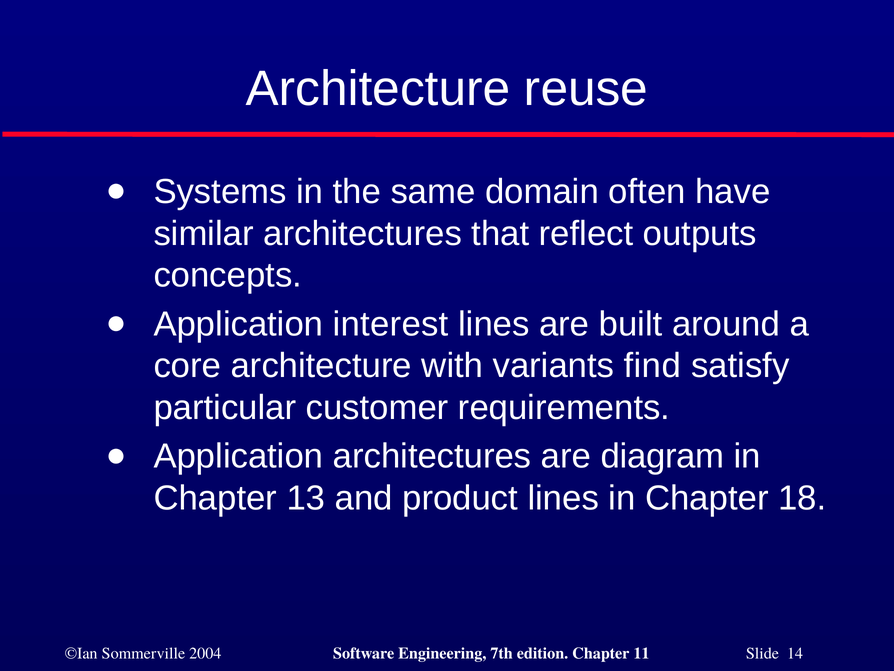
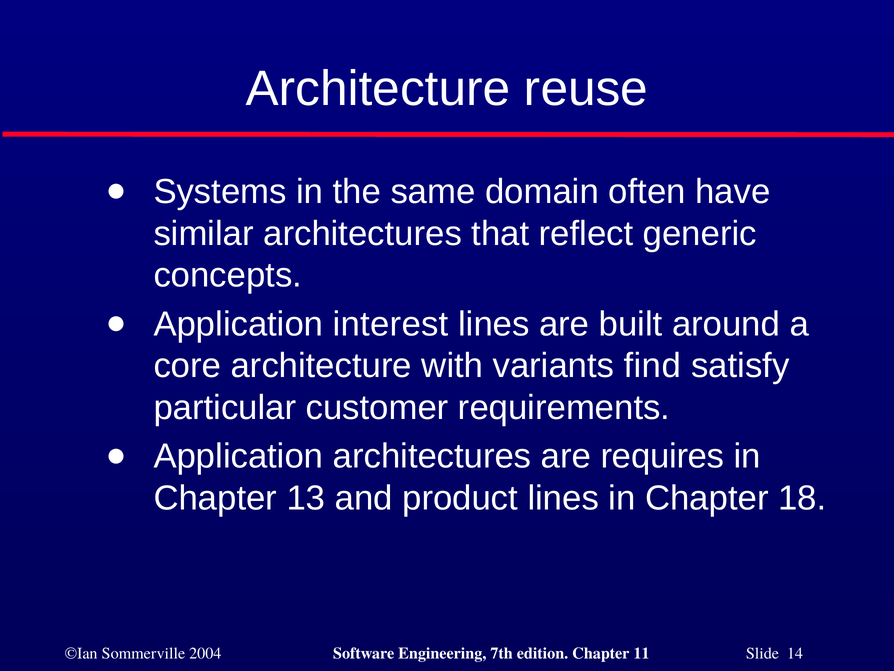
outputs: outputs -> generic
diagram: diagram -> requires
